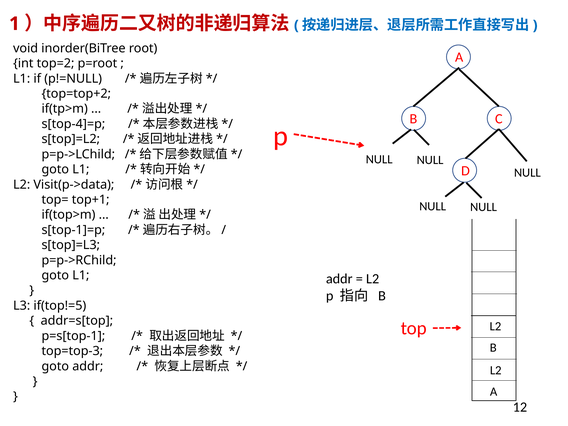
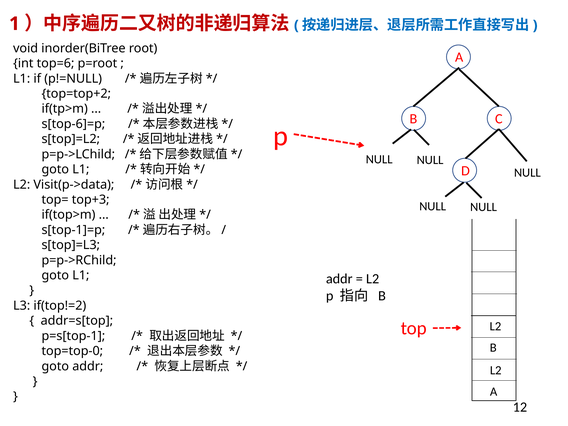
top=2: top=2 -> top=6
s[top-4]=p: s[top-4]=p -> s[top-6]=p
top+1: top+1 -> top+3
if(top!=5: if(top!=5 -> if(top!=2
top=top-3: top=top-3 -> top=top-0
